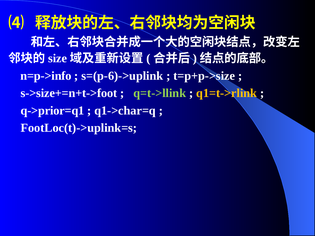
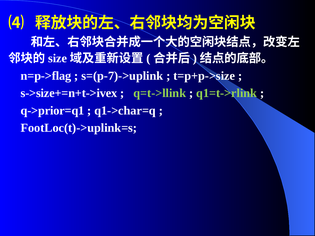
n=p->info: n=p->info -> n=p->flag
s=(p-6)->uplink: s=(p-6)->uplink -> s=(p-7)->uplink
s->size+=n+t->foot: s->size+=n+t->foot -> s->size+=n+t->ivex
q1=t->rlink colour: yellow -> light green
